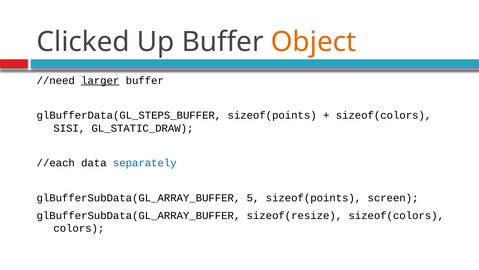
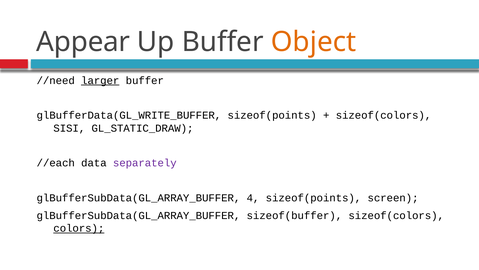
Clicked: Clicked -> Appear
glBufferData(GL_STEPS_BUFFER: glBufferData(GL_STEPS_BUFFER -> glBufferData(GL_WRITE_BUFFER
separately colour: blue -> purple
5: 5 -> 4
sizeof(resize: sizeof(resize -> sizeof(buffer
colors underline: none -> present
